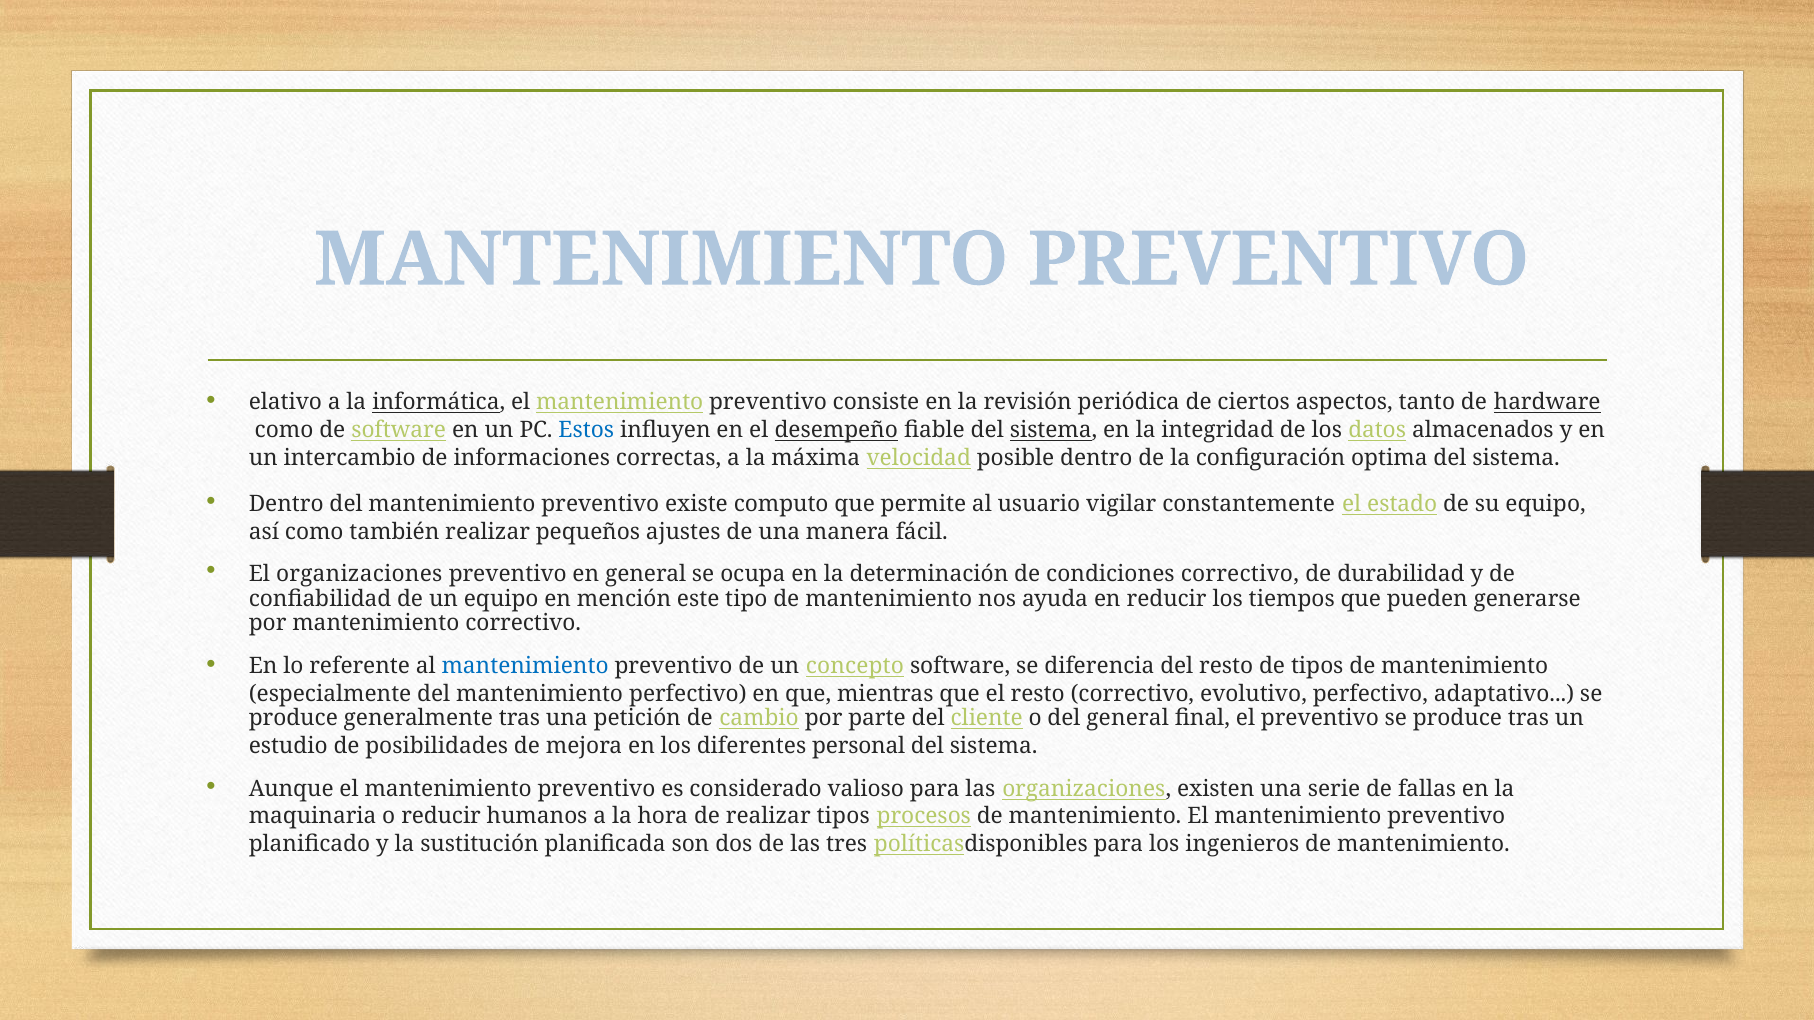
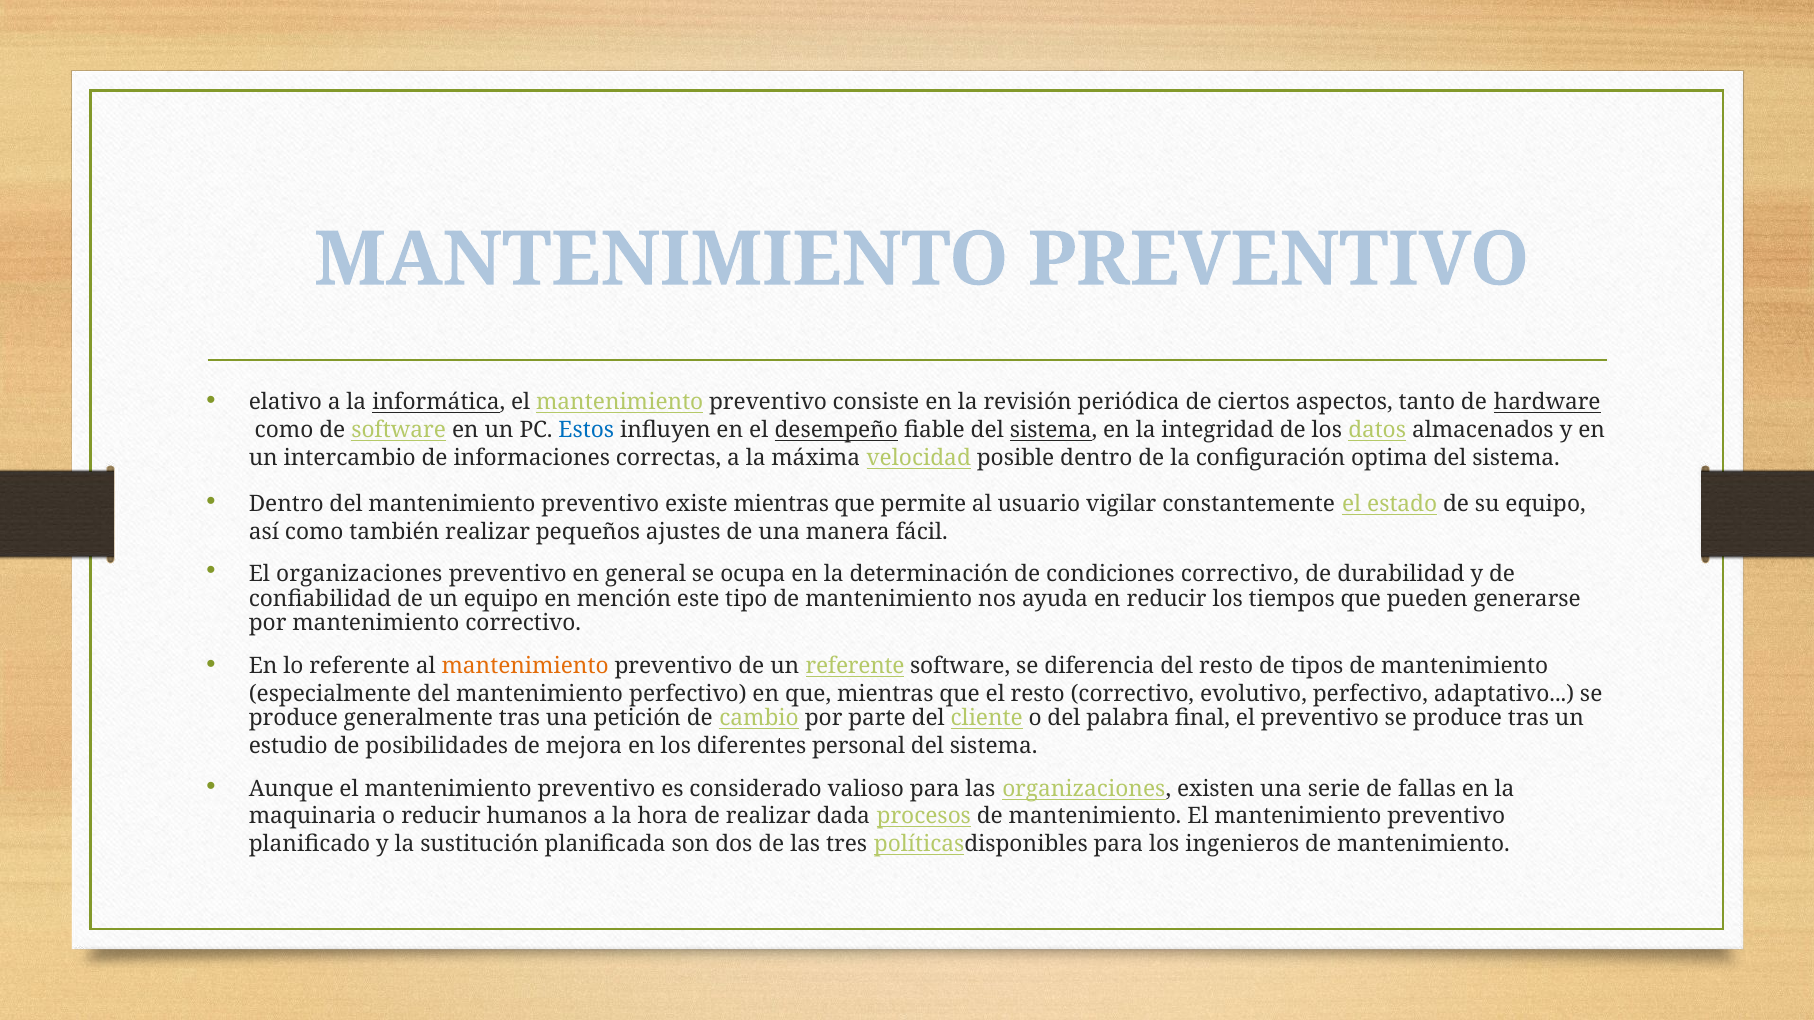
existe computo: computo -> mientras
mantenimiento at (525, 666) colour: blue -> orange
un concepto: concepto -> referente
del general: general -> palabra
realizar tipos: tipos -> dada
